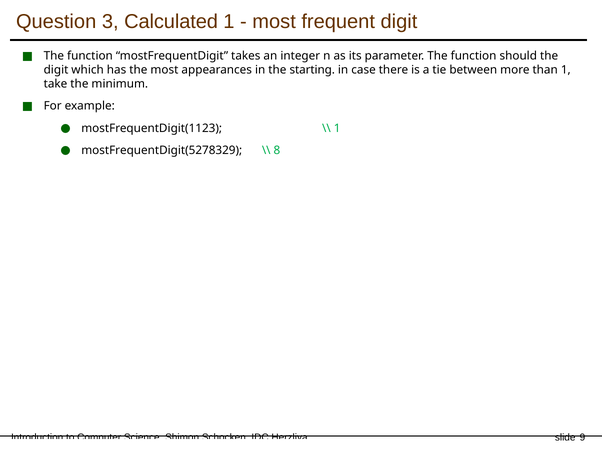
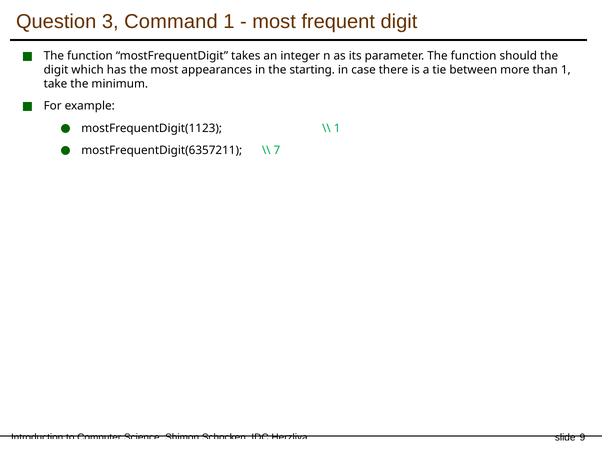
Calculated: Calculated -> Command
mostFrequentDigit(5278329: mostFrequentDigit(5278329 -> mostFrequentDigit(6357211
8: 8 -> 7
